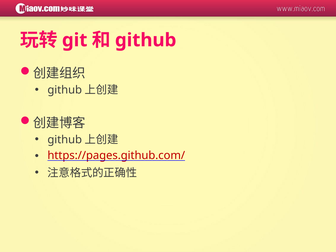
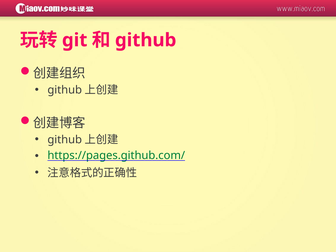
https://pages.github.com/ colour: red -> green
